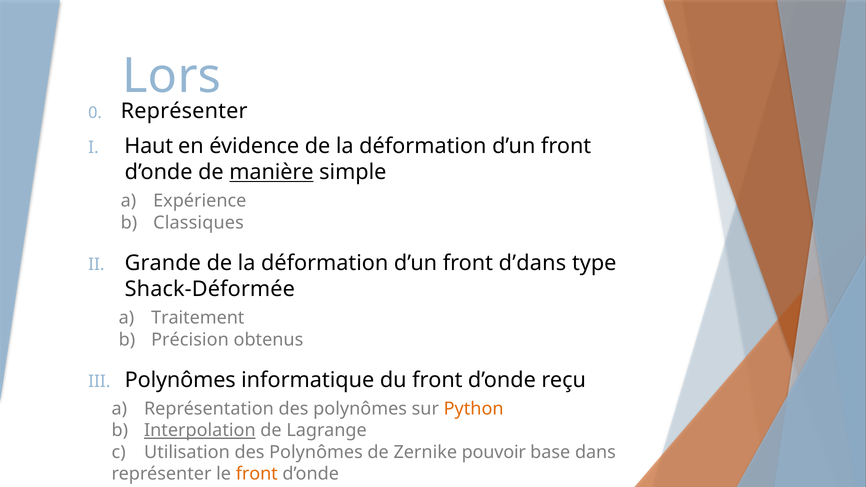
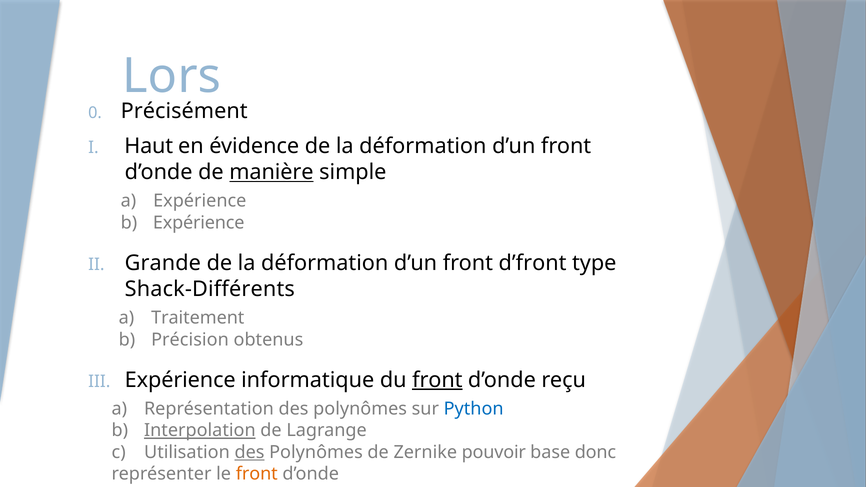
0 Représenter: Représenter -> Précisément
Classiques at (199, 223): Classiques -> Expérience
d’dans: d’dans -> d’front
Shack-Déformée: Shack-Déformée -> Shack-Différents
Polynômes at (180, 380): Polynômes -> Expérience
front at (437, 380) underline: none -> present
Python colour: orange -> blue
des at (250, 452) underline: none -> present
dans: dans -> donc
